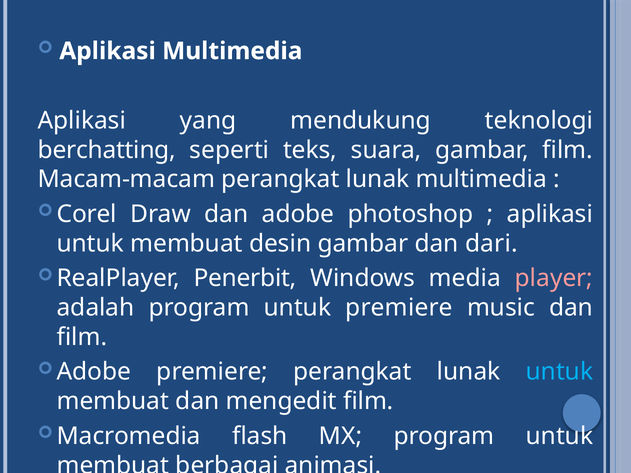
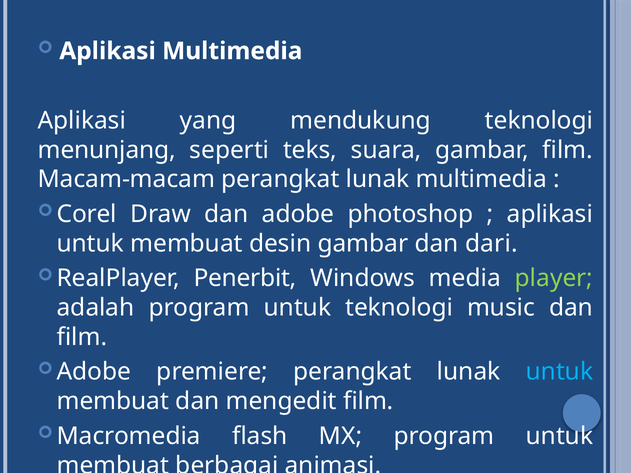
berchatting: berchatting -> menunjang
player colour: pink -> light green
untuk premiere: premiere -> teknologi
